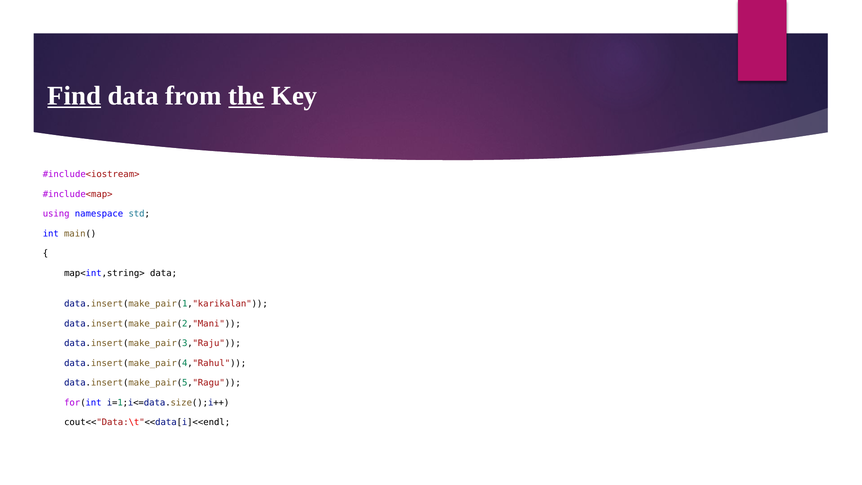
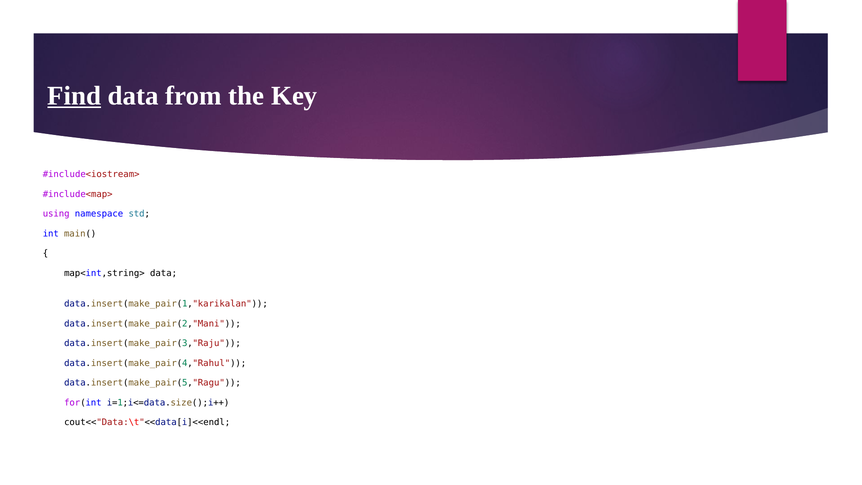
the underline: present -> none
